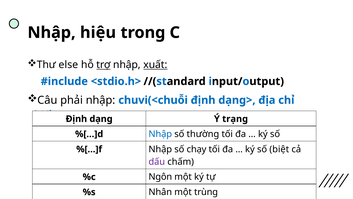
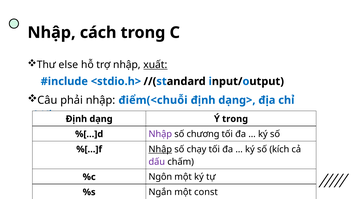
hiệu: hiệu -> cách
trợ underline: present -> none
chuvi(<chuỗi: chuvi(<chuỗi -> điểm(<chuỗi
Ý trạng: trạng -> trọng
Nhập at (160, 134) colour: blue -> purple
thường: thường -> chương
Nhập at (160, 149) underline: none -> present
biệt: biệt -> kích
Nhân: Nhân -> Ngắn
trùng: trùng -> const
